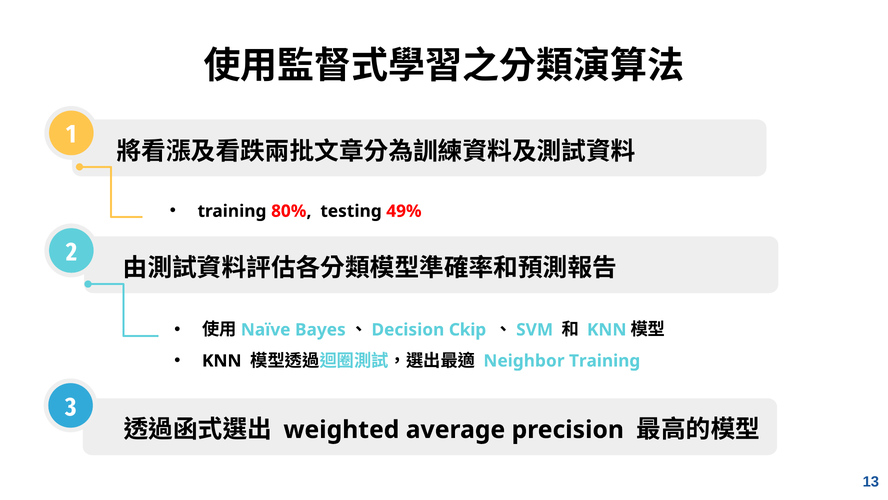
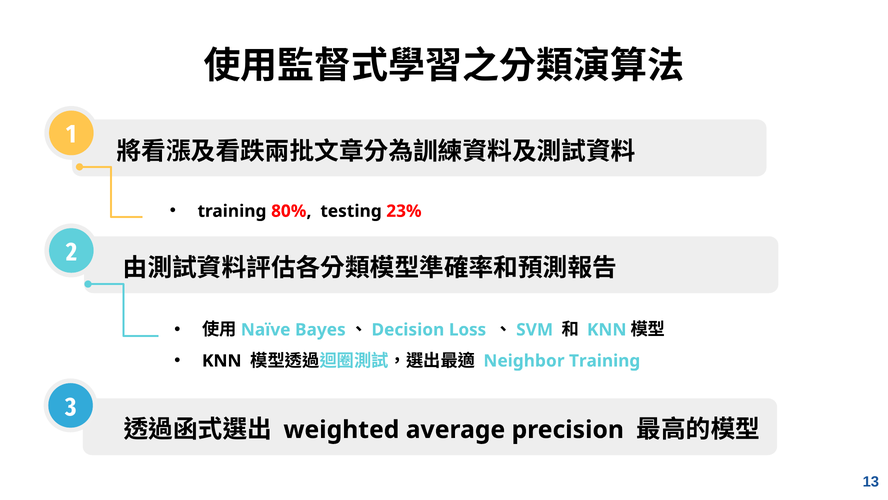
49%: 49% -> 23%
Ckip: Ckip -> Loss
